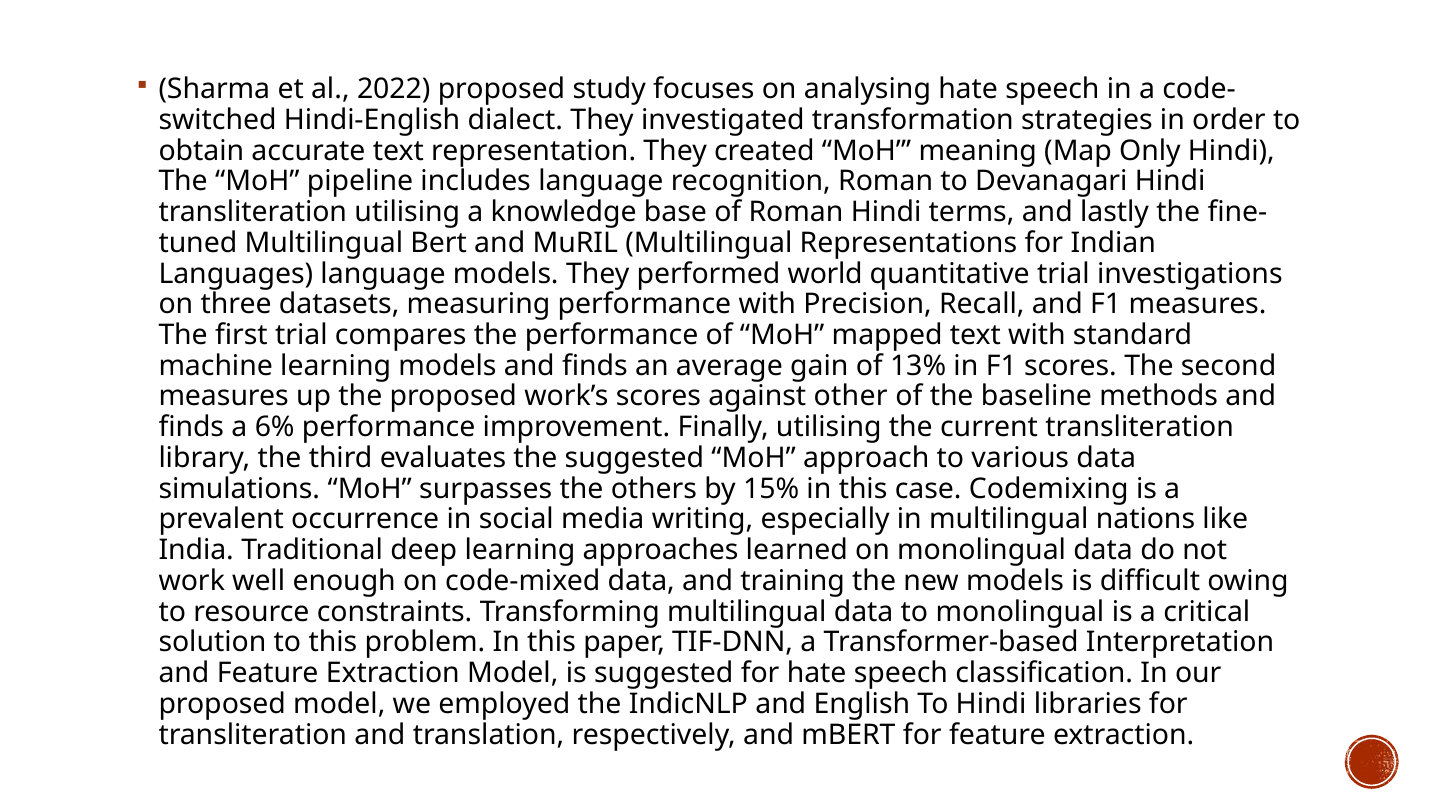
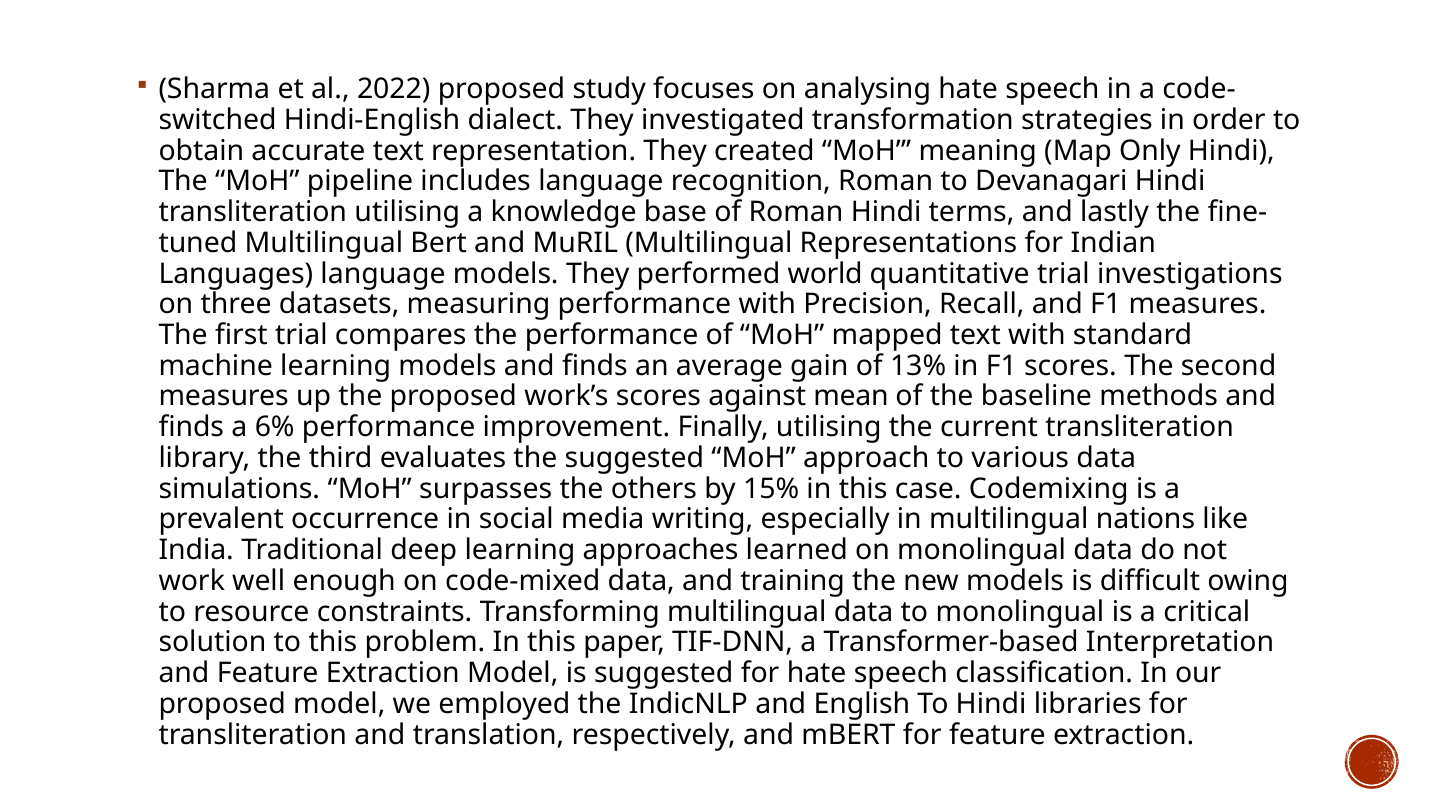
other: other -> mean
